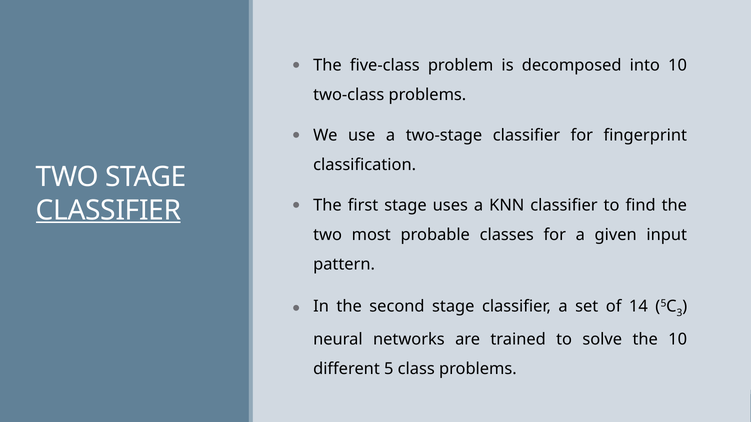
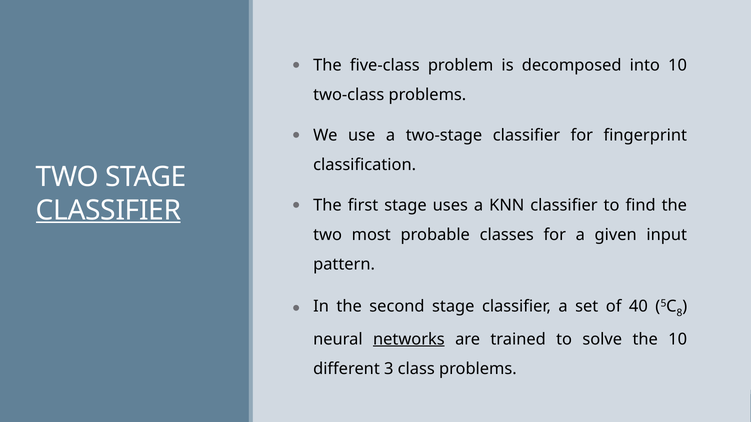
14: 14 -> 40
3: 3 -> 8
networks underline: none -> present
5: 5 -> 3
